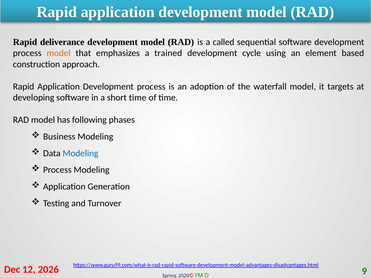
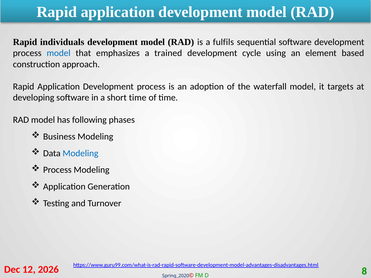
deliverance: deliverance -> individuals
called: called -> fulfils
model at (59, 53) colour: orange -> blue
9: 9 -> 8
